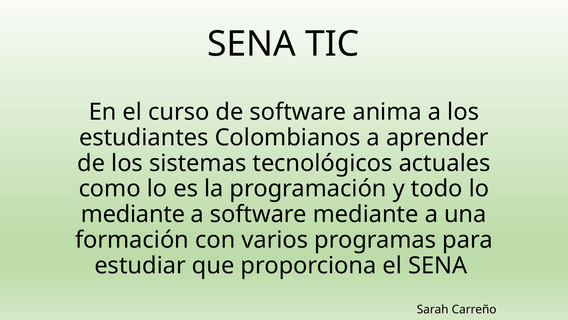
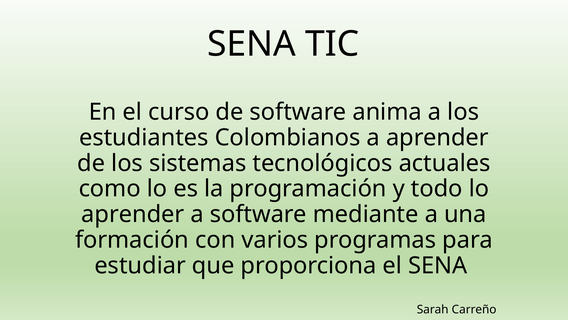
mediante at (133, 214): mediante -> aprender
